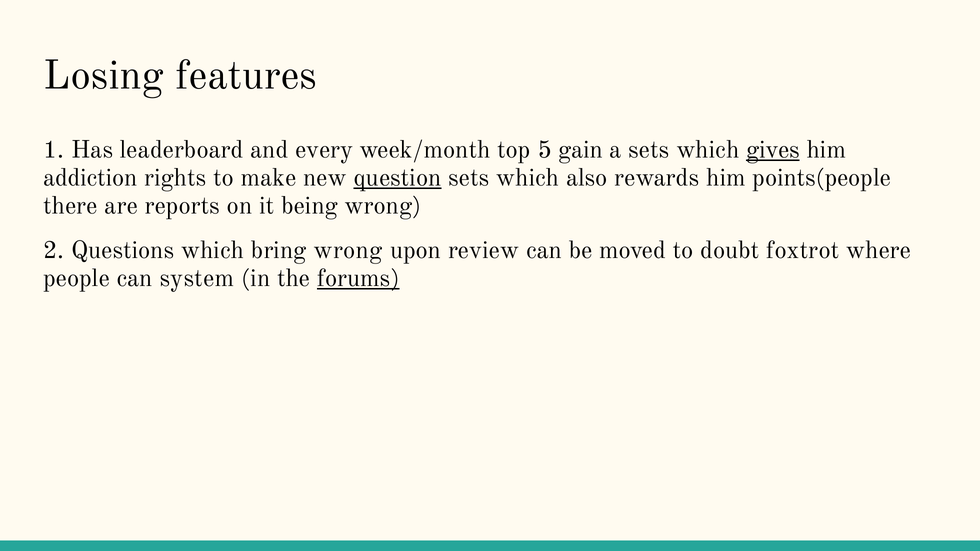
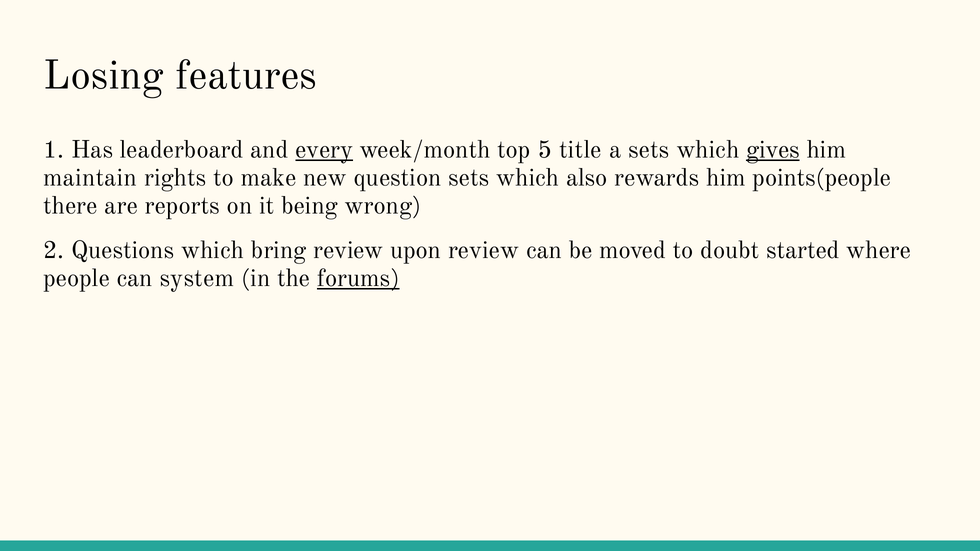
every underline: none -> present
gain: gain -> title
addiction: addiction -> maintain
question underline: present -> none
bring wrong: wrong -> review
foxtrot: foxtrot -> started
